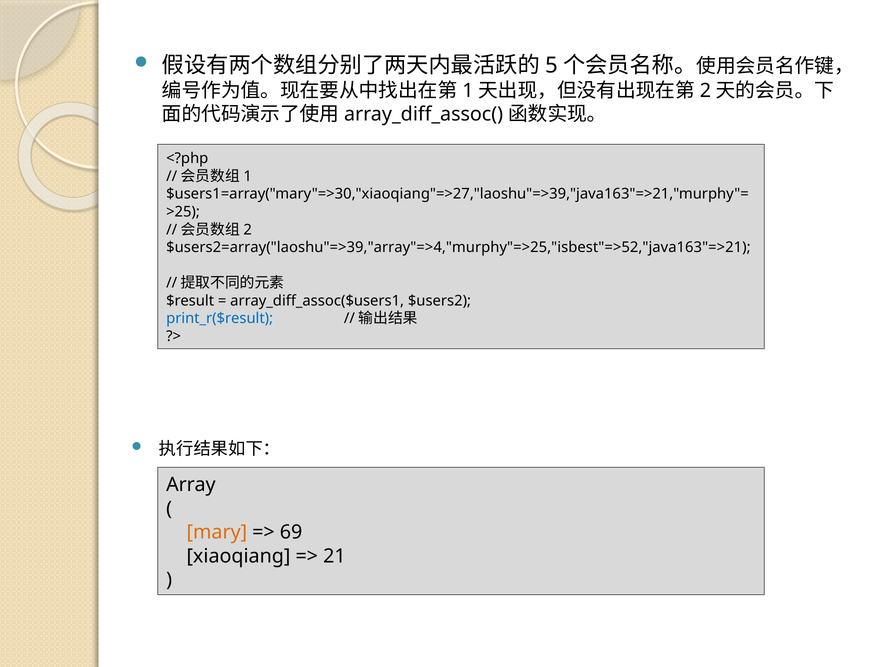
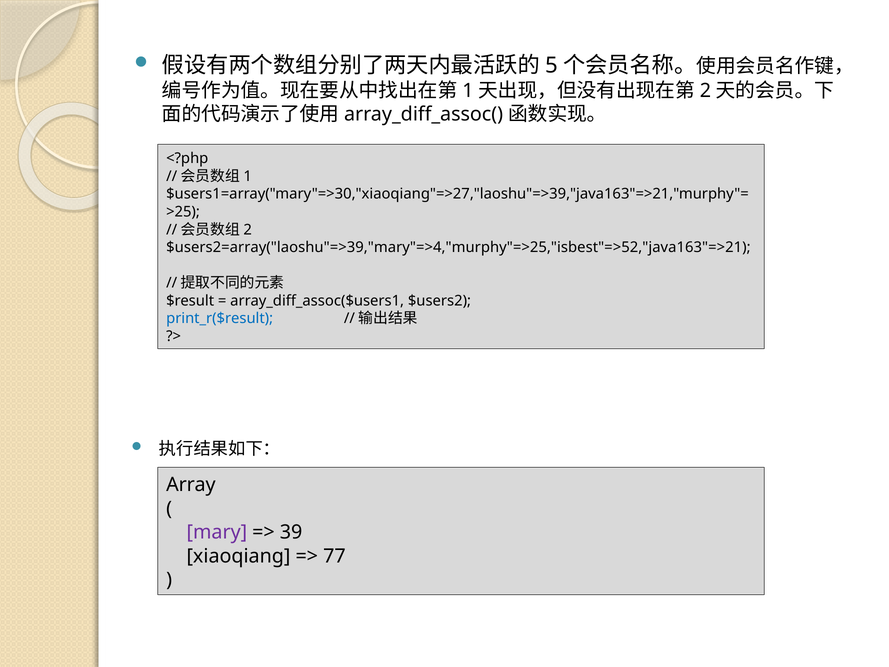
$users2=array("laoshu"=>39,"array"=>4,"murphy"=>25,"isbest"=>52,"java163"=>21: $users2=array("laoshu"=>39,"array"=>4,"murphy"=>25,"isbest"=>52,"java163"=>21 -> $users2=array("laoshu"=>39,"mary"=>4,"murphy"=>25,"isbest"=>52,"java163"=>21
mary colour: orange -> purple
69: 69 -> 39
21: 21 -> 77
